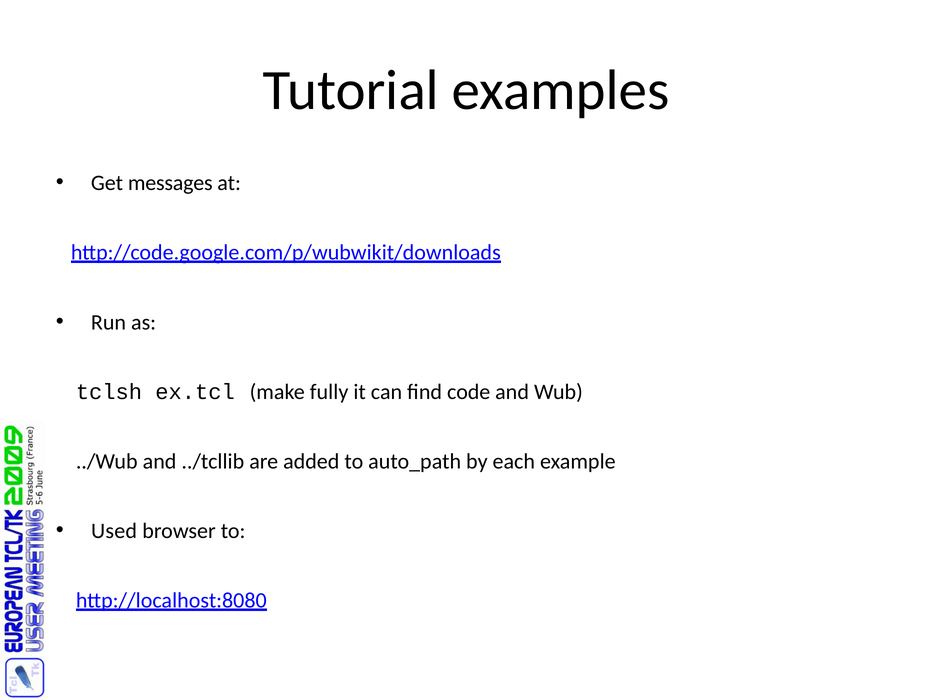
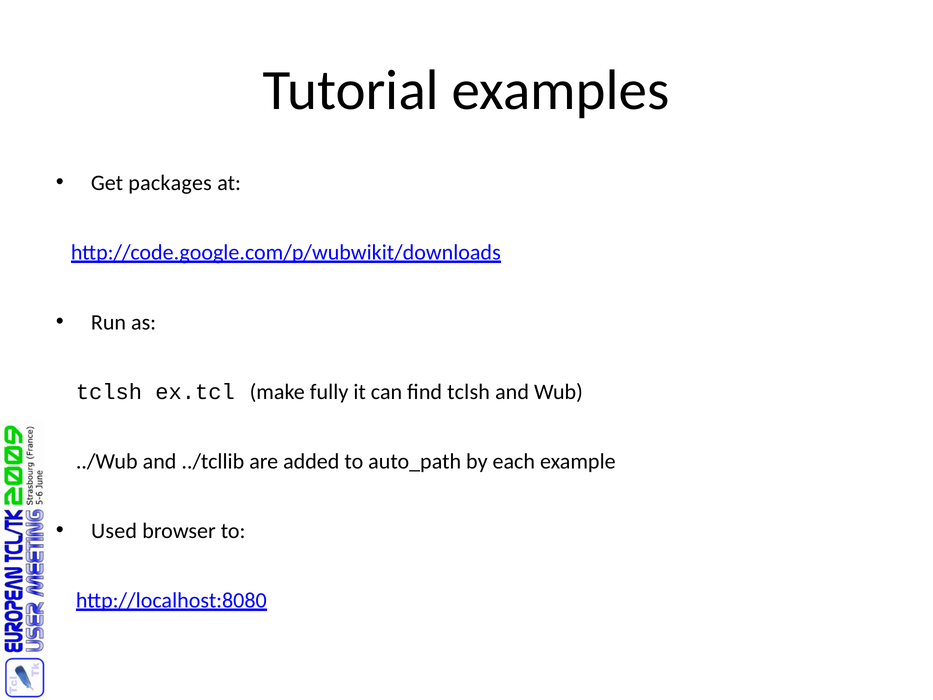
messages: messages -> packages
find code: code -> tclsh
